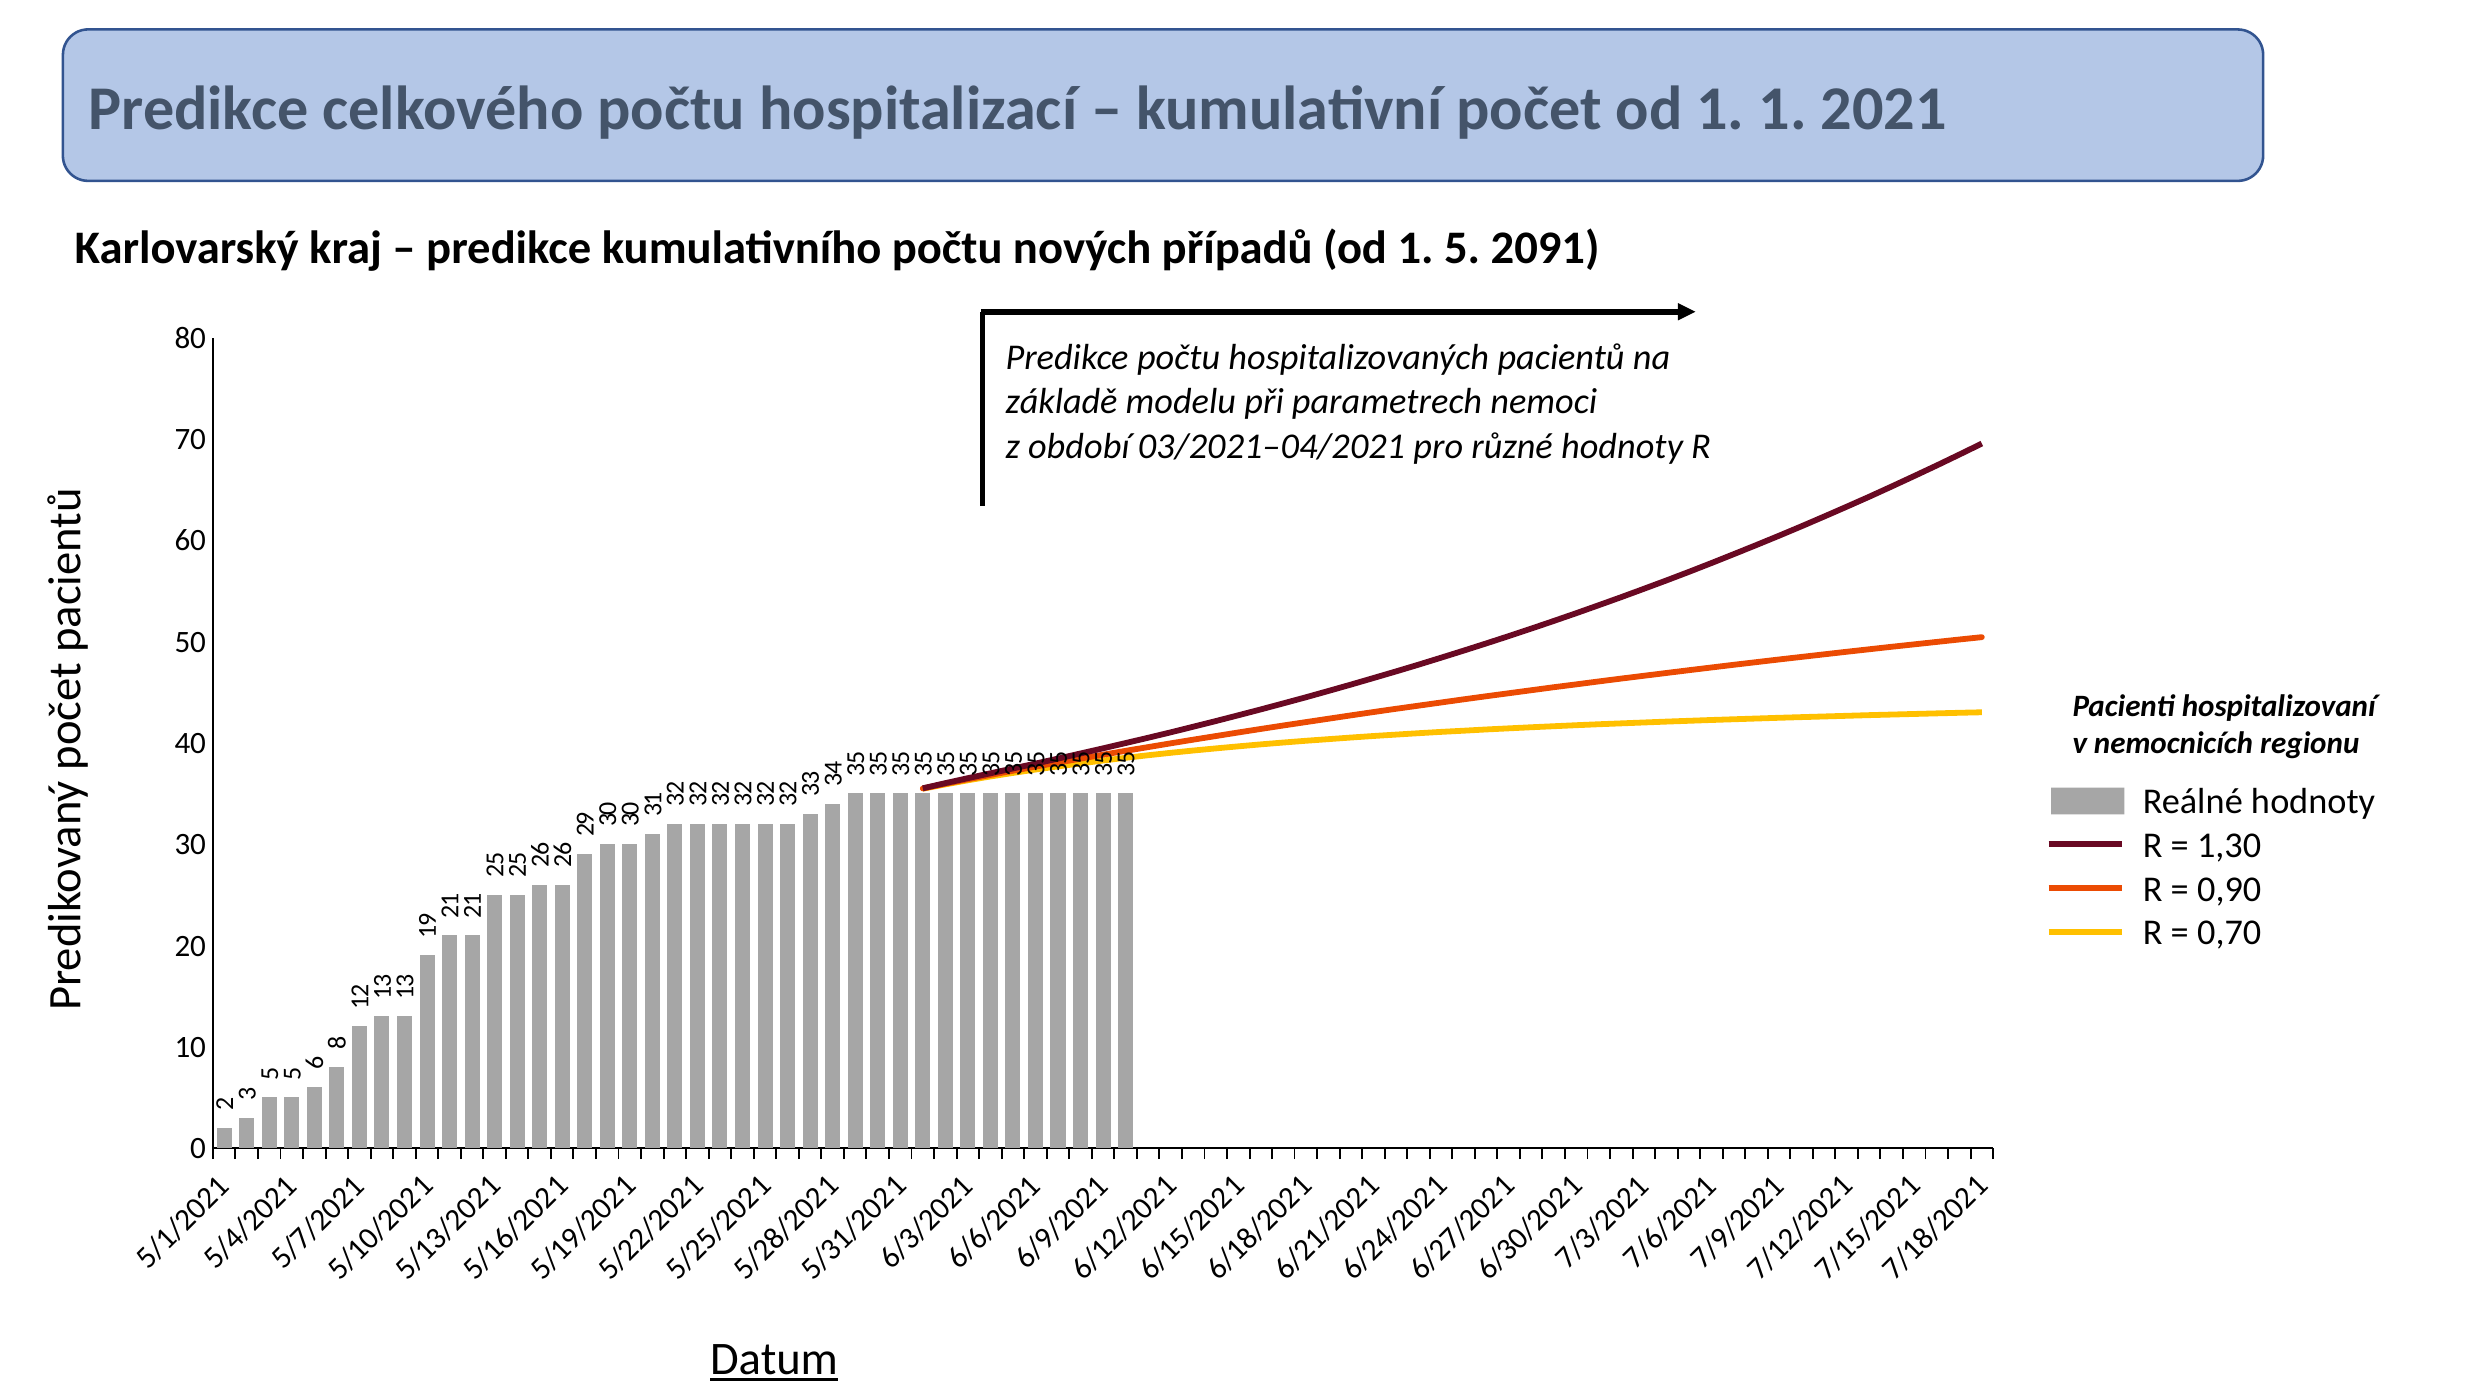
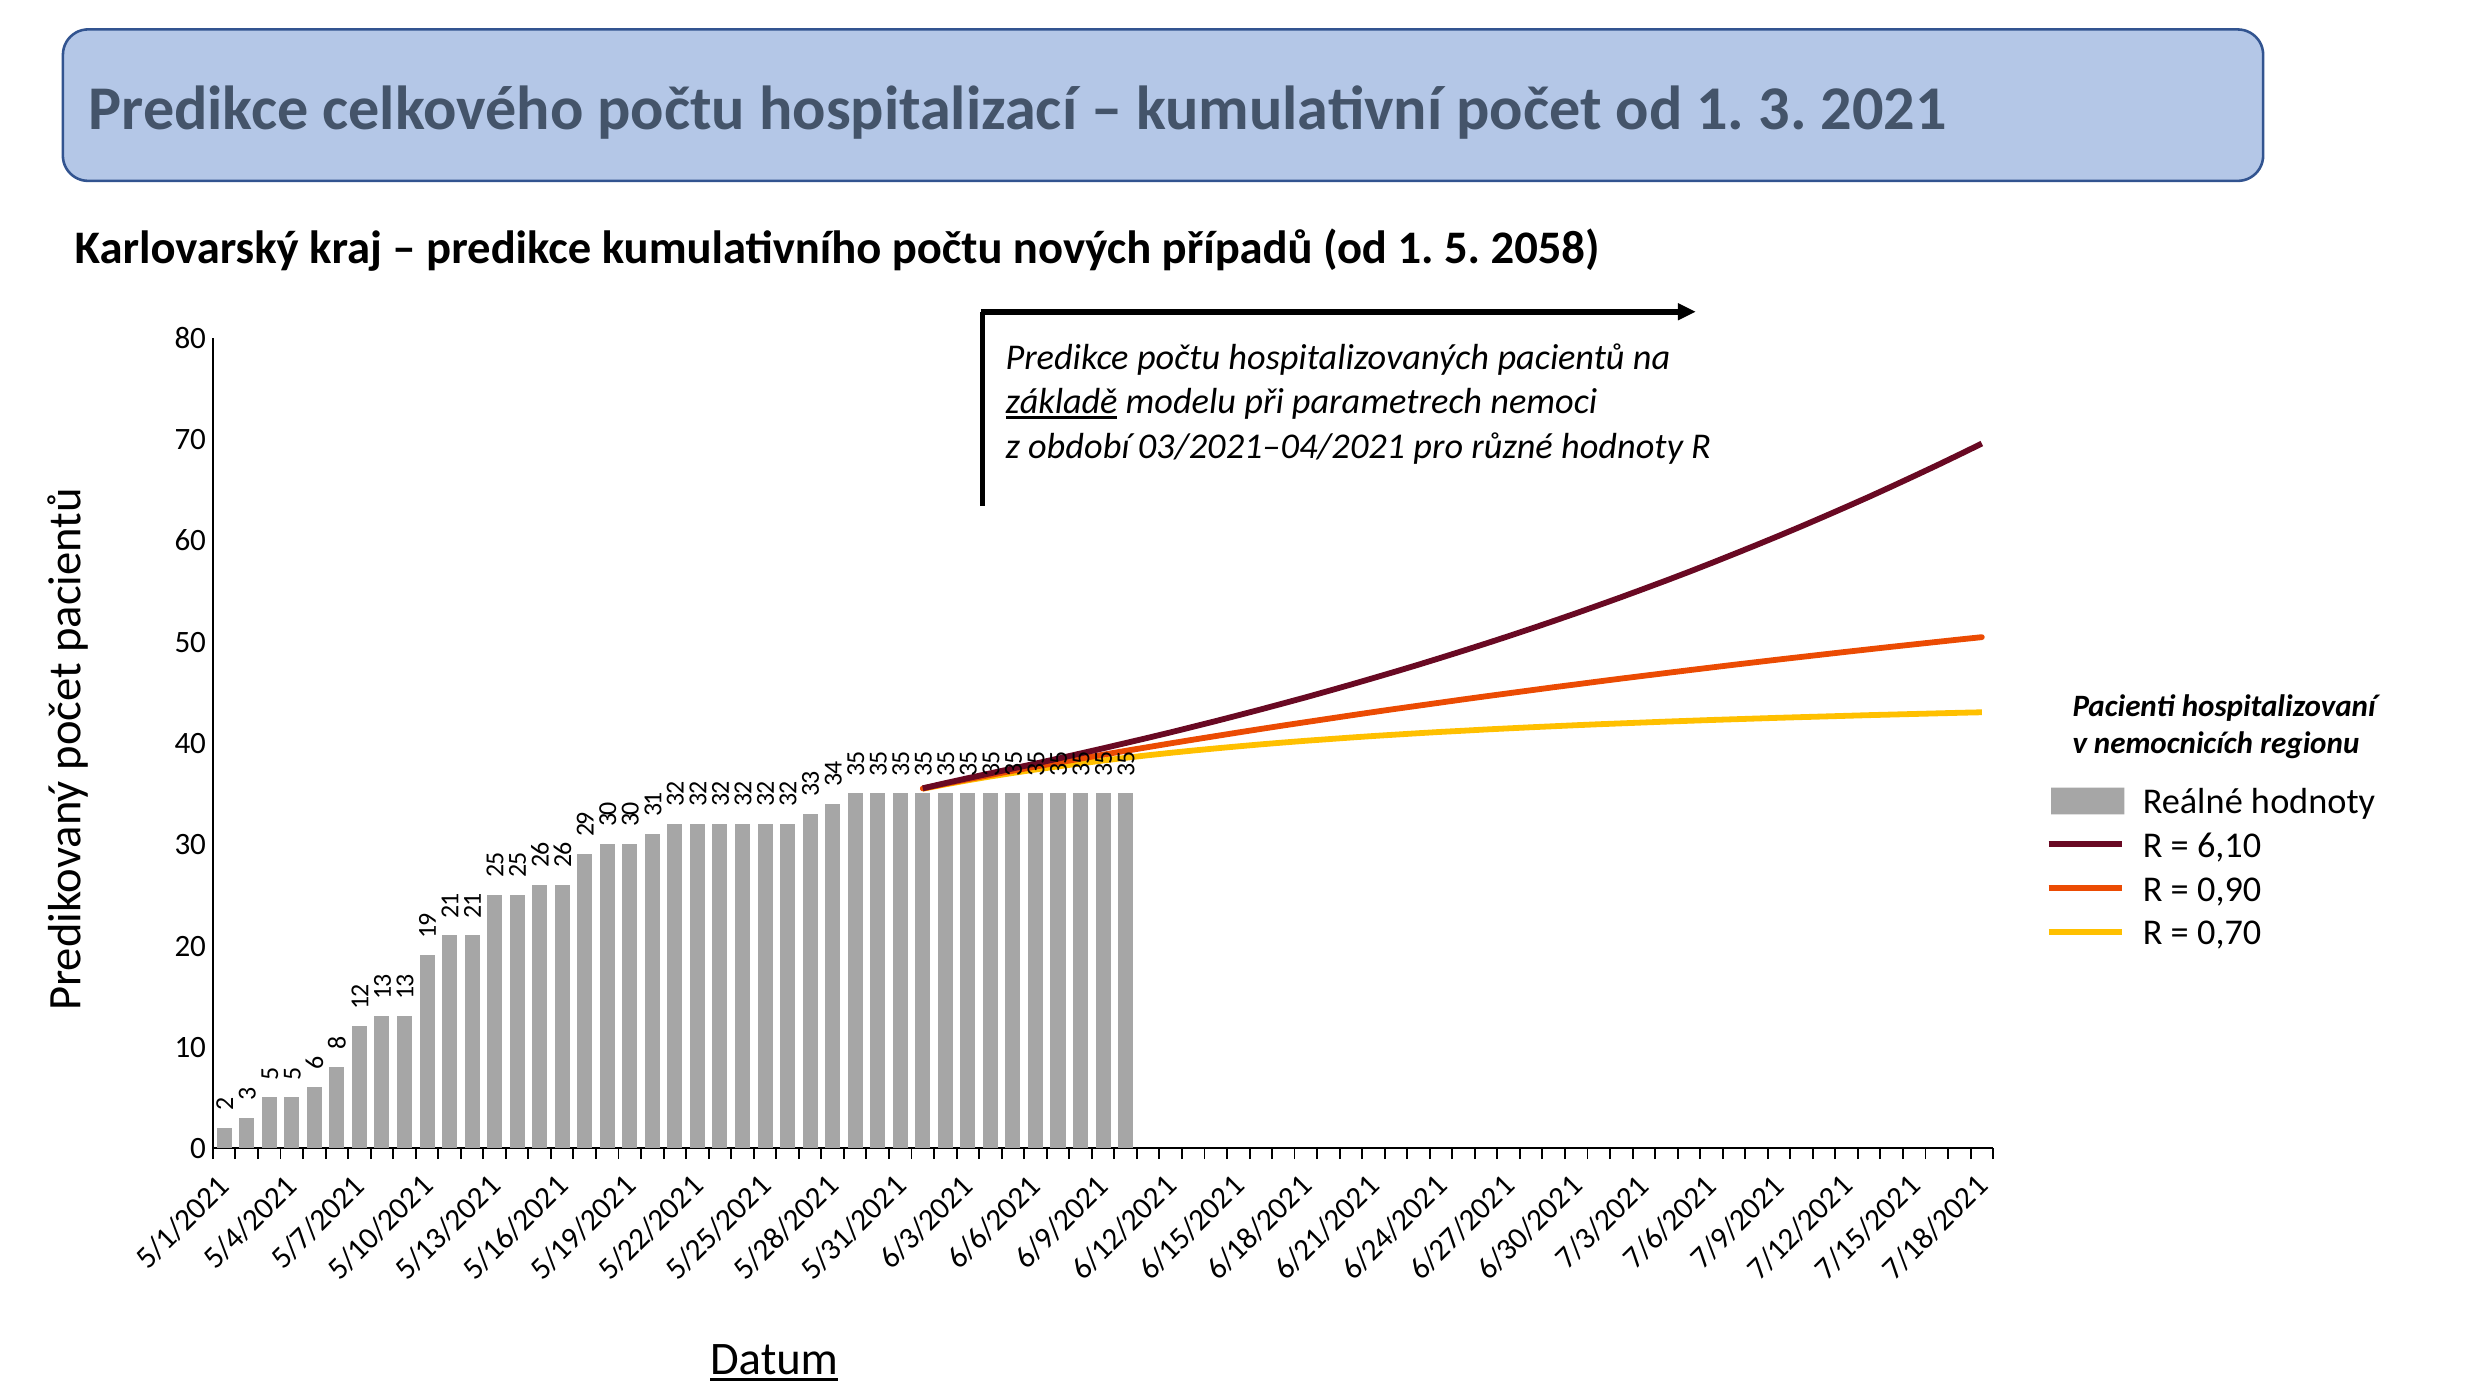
od 1 1: 1 -> 3
2091: 2091 -> 2058
základě underline: none -> present
1,30: 1,30 -> 6,10
